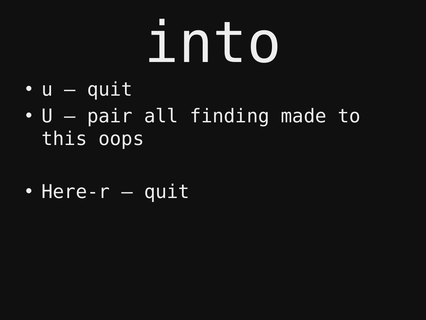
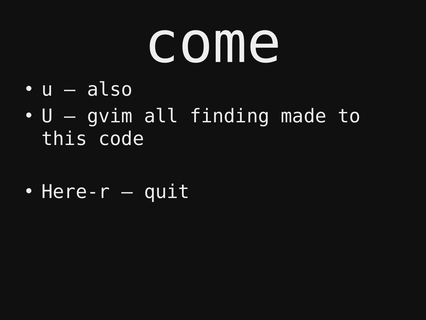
into: into -> come
quit at (110, 89): quit -> also
pair: pair -> gvim
oops: oops -> code
